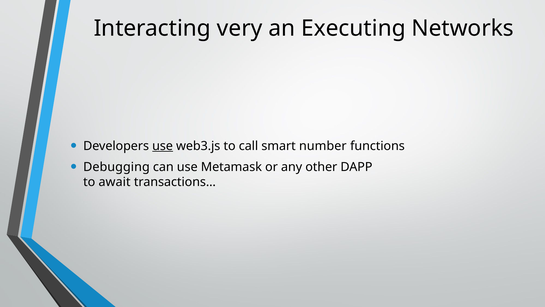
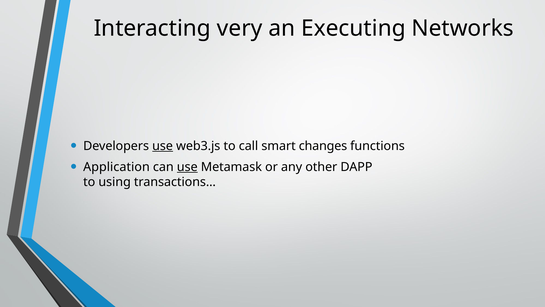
number: number -> changes
Debugging: Debugging -> Application
use at (187, 167) underline: none -> present
await: await -> using
